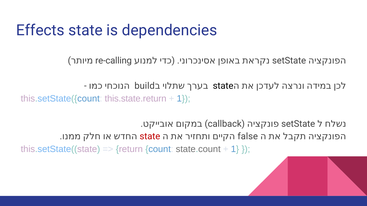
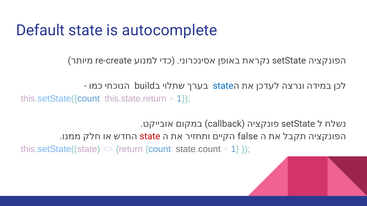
Effects: Effects -> Default
dependencies: dependencies -> autocomplete
re-calling: re-calling -> re-create
state at (223, 86) colour: black -> blue
